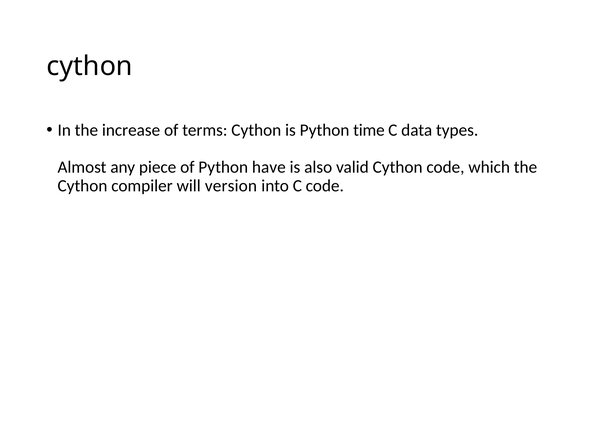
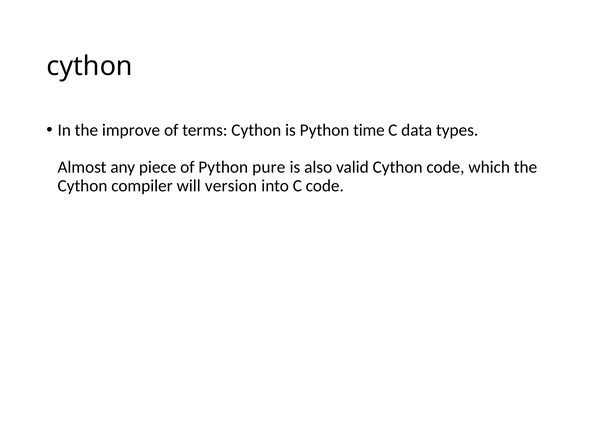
increase: increase -> improve
have: have -> pure
